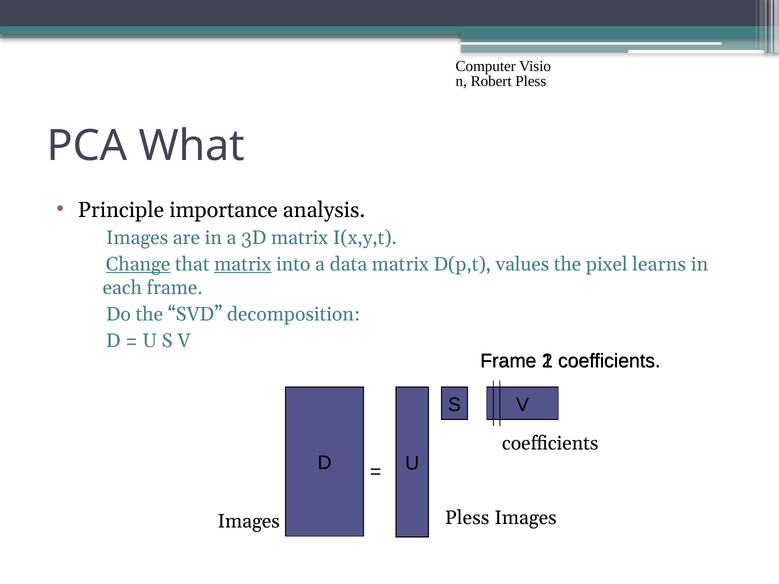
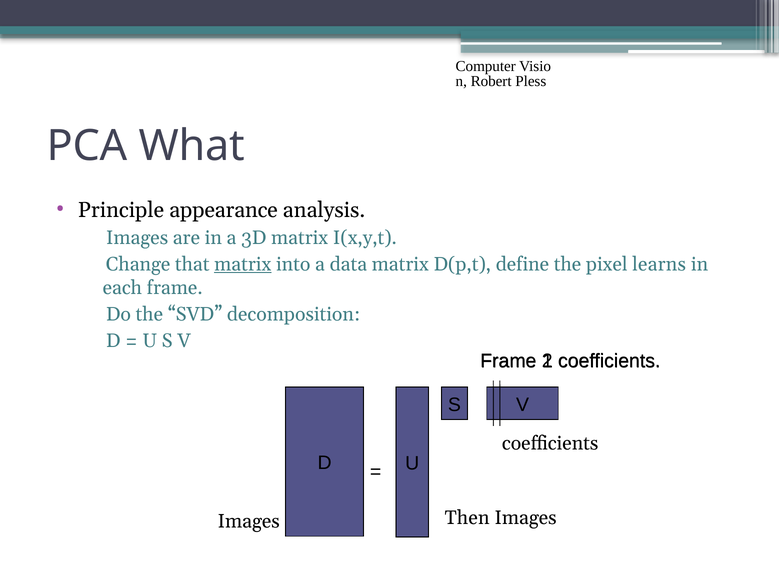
importance: importance -> appearance
Change underline: present -> none
values: values -> define
Images Pless: Pless -> Then
